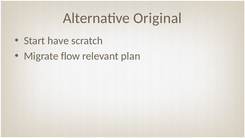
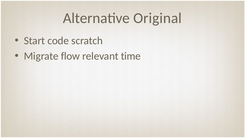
have: have -> code
plan: plan -> time
